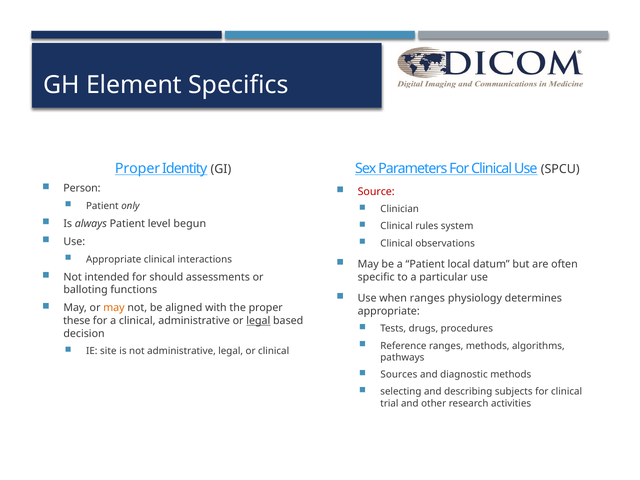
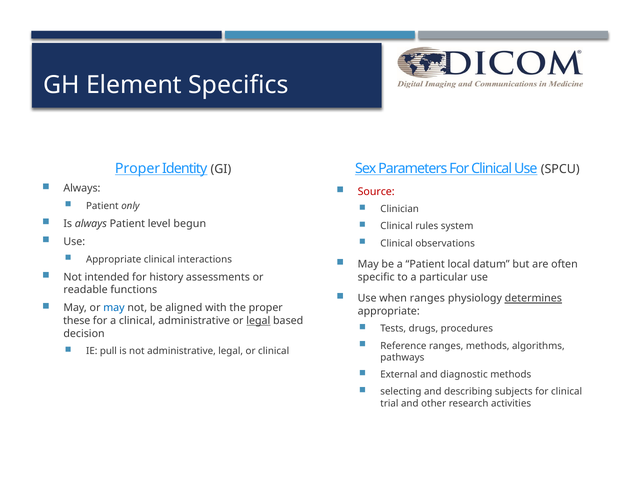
Person at (82, 188): Person -> Always
should: should -> history
balloting: balloting -> readable
determines underline: none -> present
may at (114, 308) colour: orange -> blue
site: site -> pull
Sources: Sources -> External
